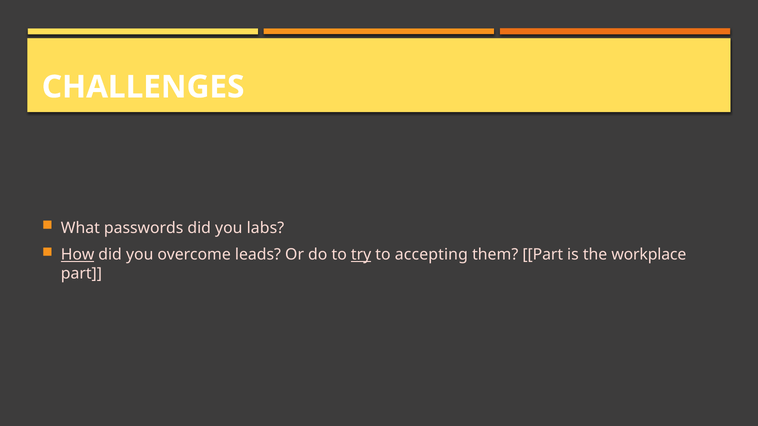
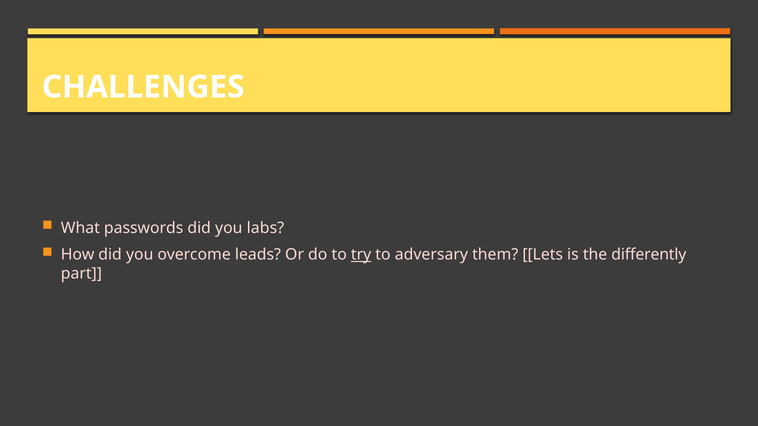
How underline: present -> none
accepting: accepting -> adversary
them Part: Part -> Lets
workplace: workplace -> differently
